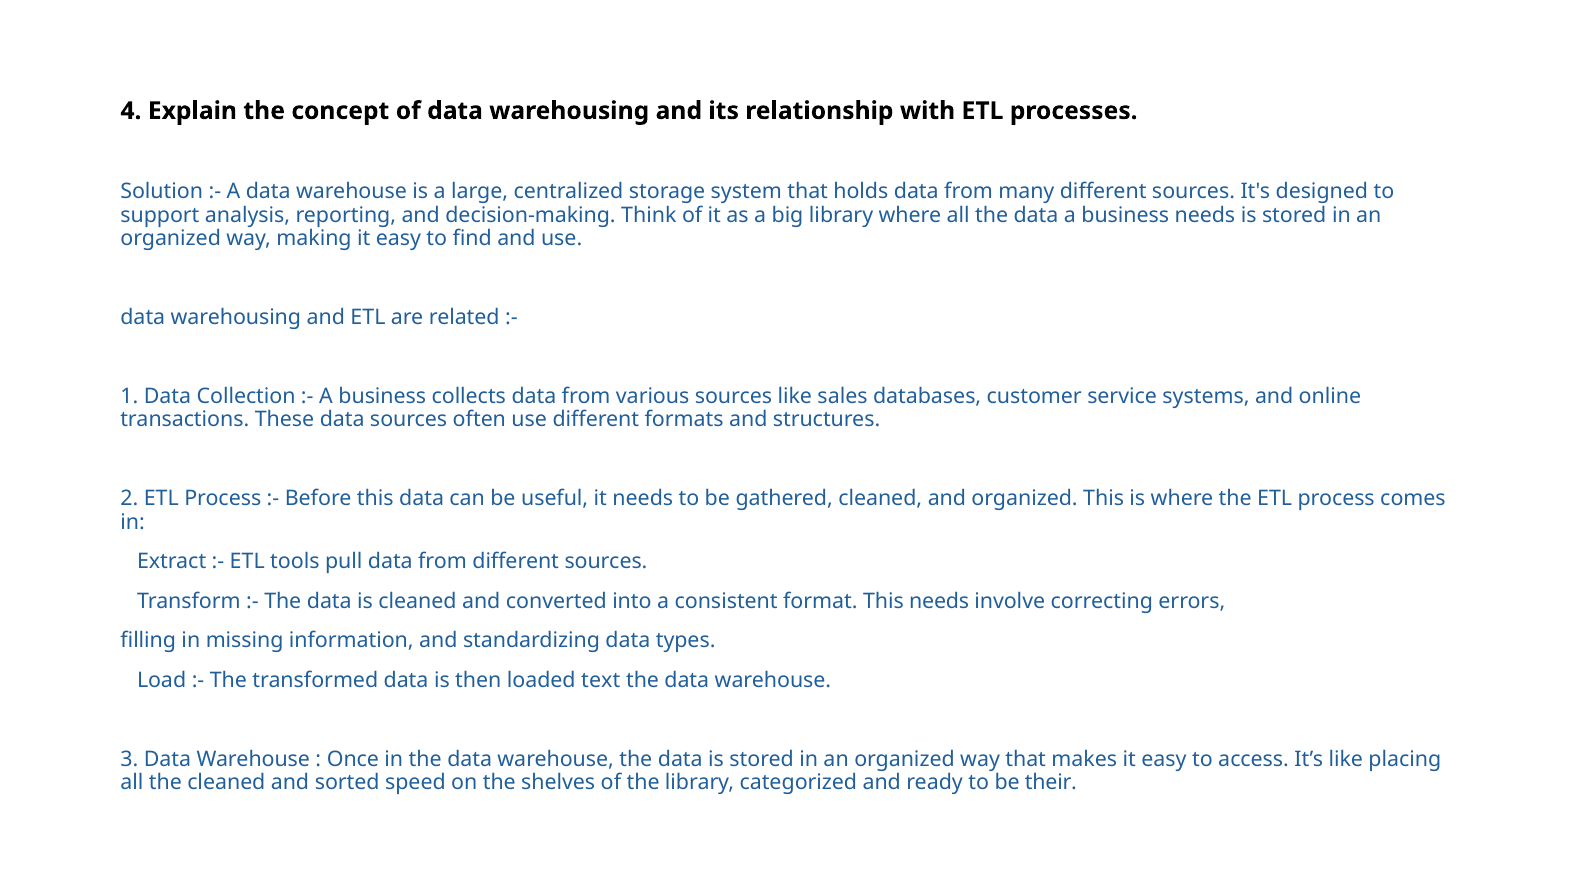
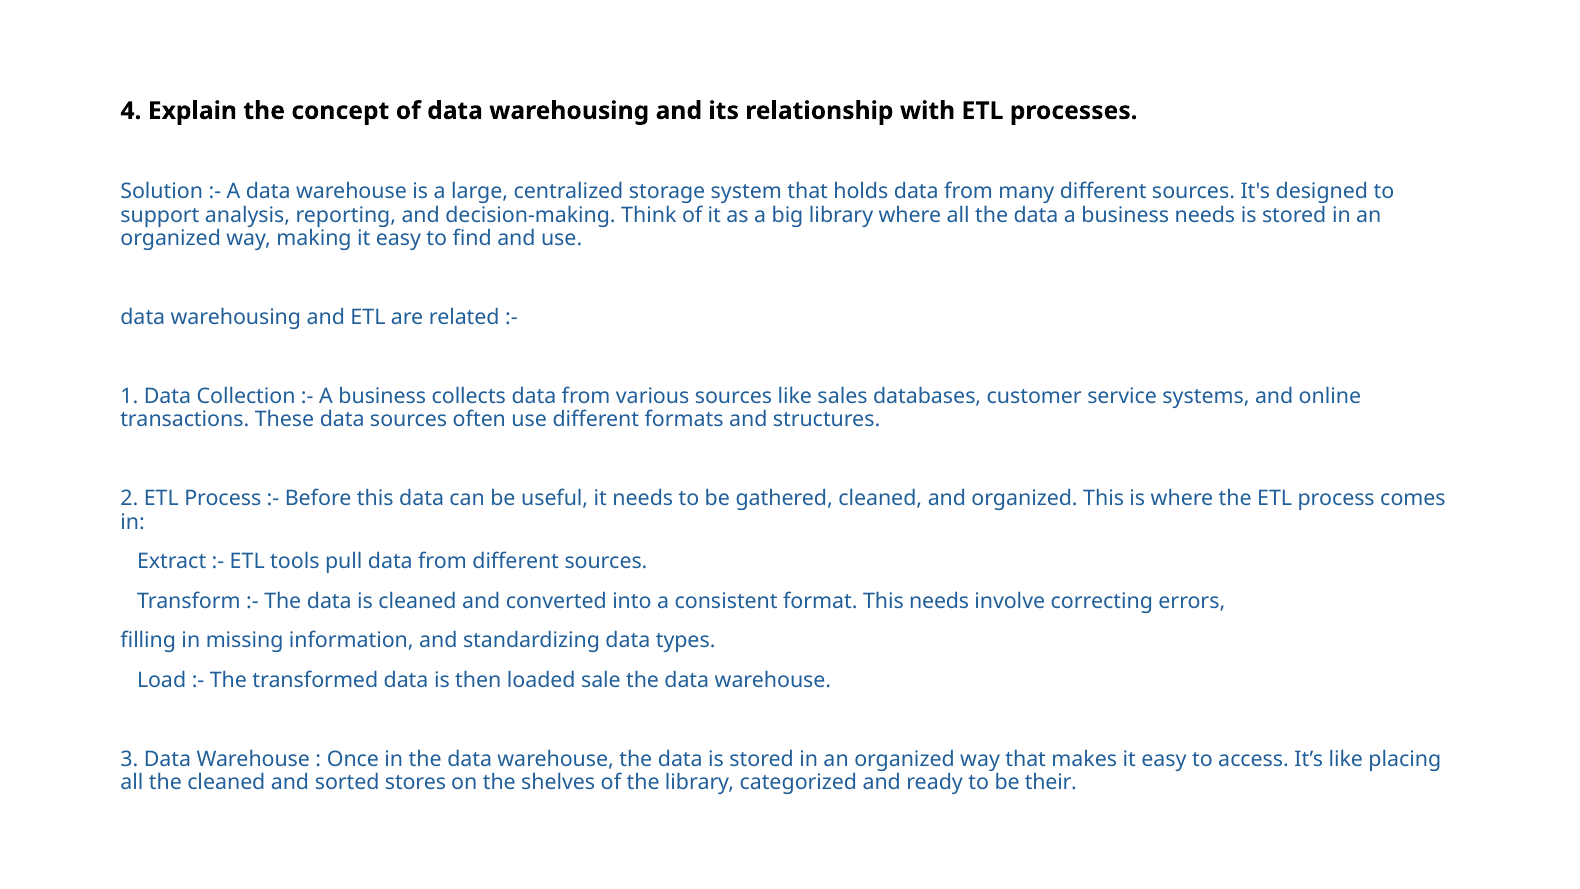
text: text -> sale
speed: speed -> stores
